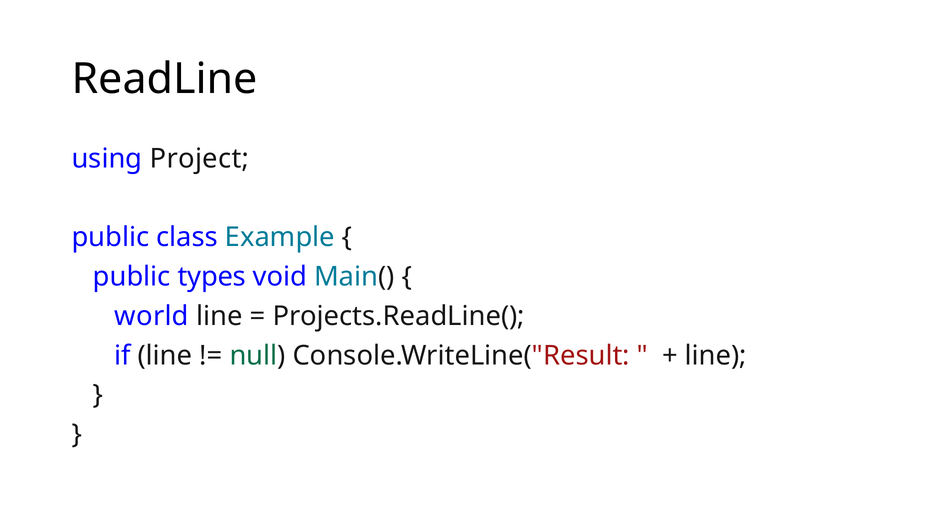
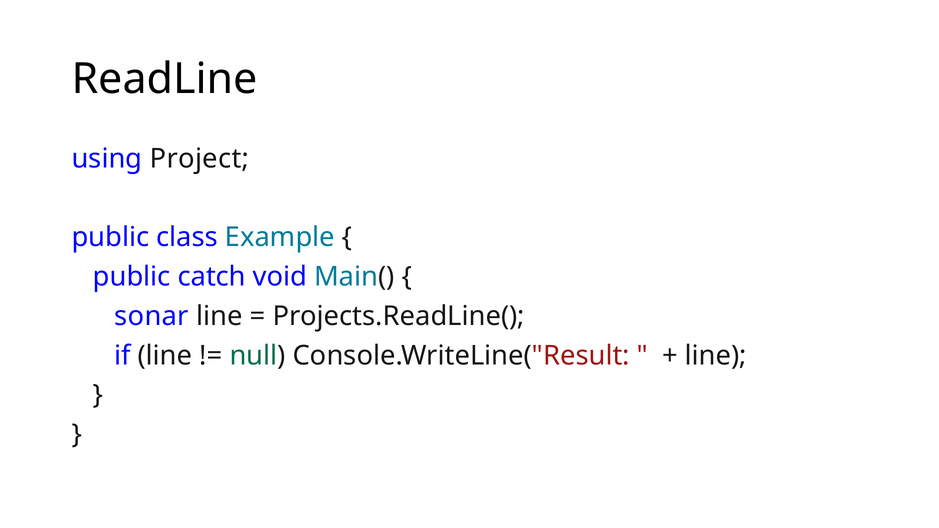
types: types -> catch
world: world -> sonar
